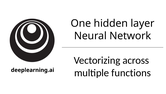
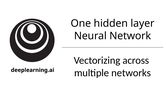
functions: functions -> networks
